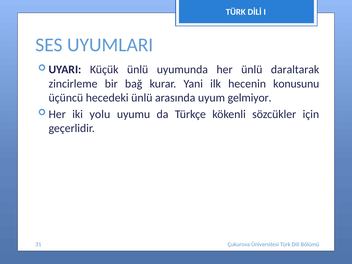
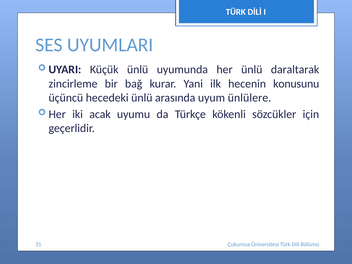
gelmiyor: gelmiyor -> ünlülere
yolu: yolu -> acak
